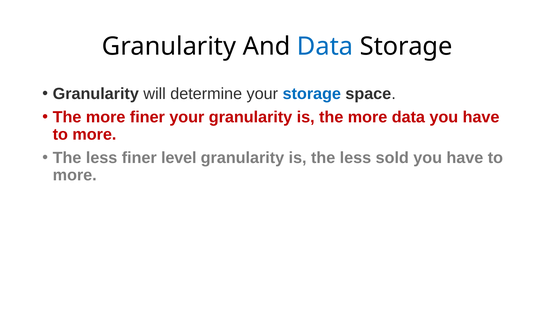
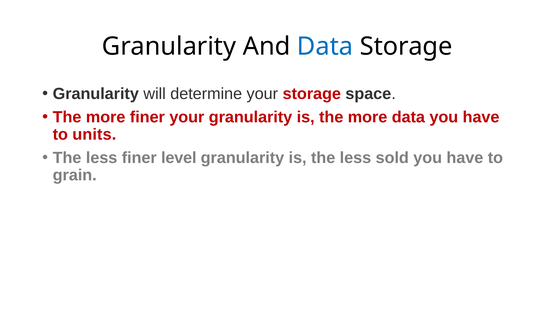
storage at (312, 94) colour: blue -> red
more at (94, 135): more -> units
more at (75, 175): more -> grain
